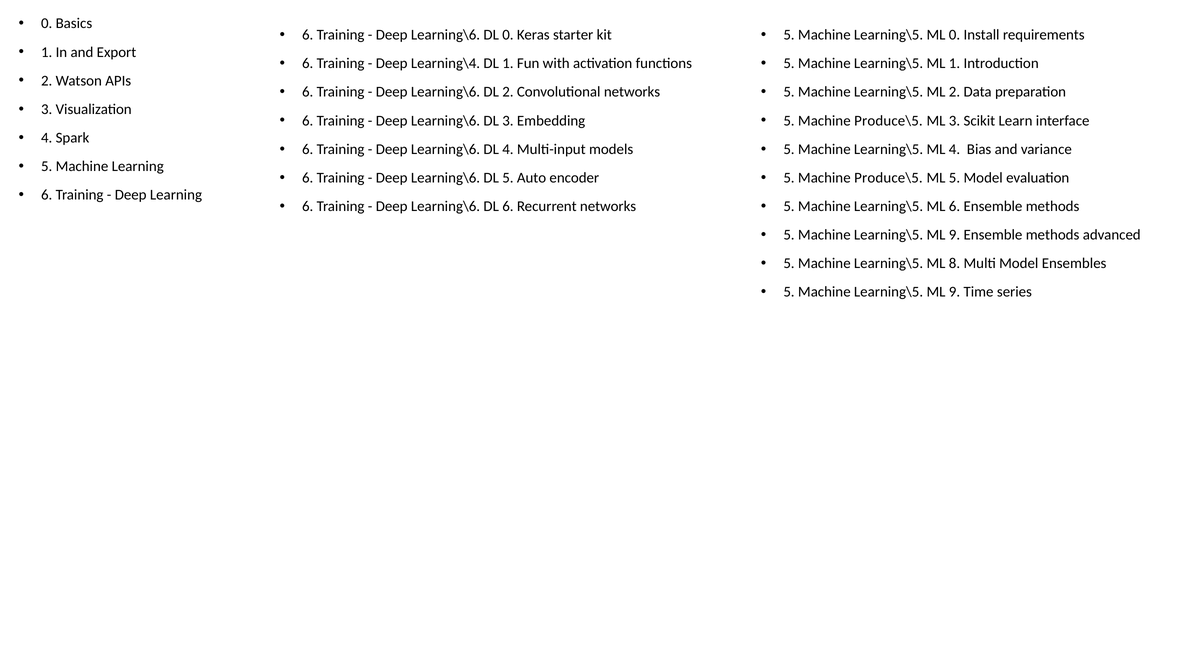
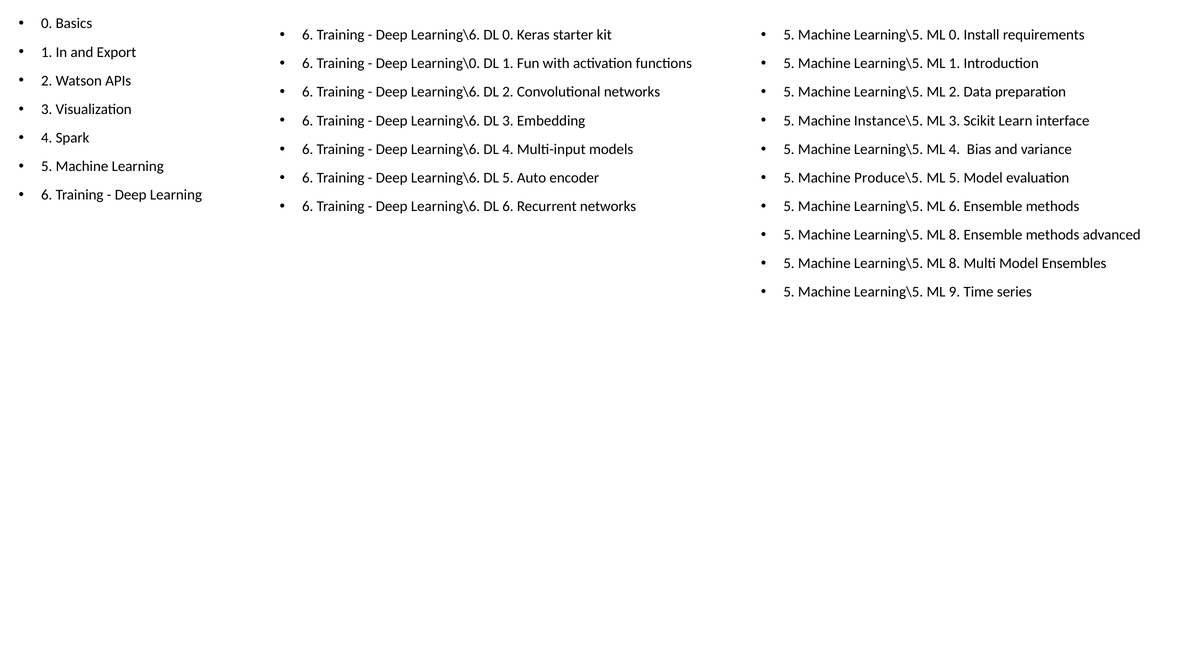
Learning\4: Learning\4 -> Learning\0
Produce\5 at (888, 121): Produce\5 -> Instance\5
9 at (955, 235): 9 -> 8
